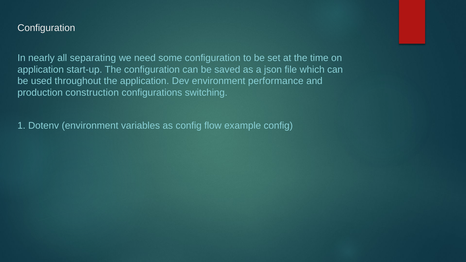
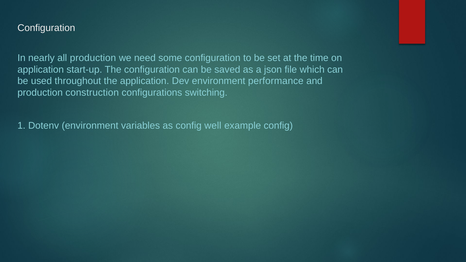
all separating: separating -> production
flow: flow -> well
